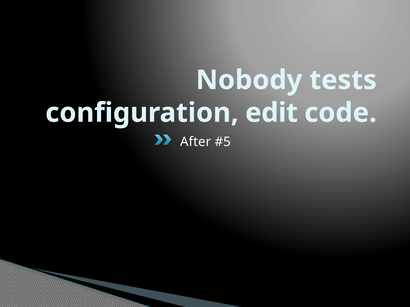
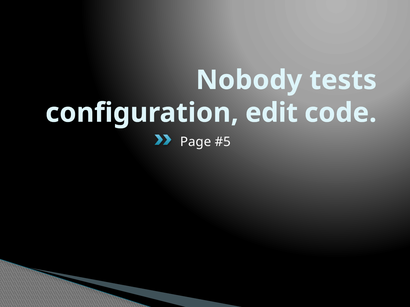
After: After -> Page
